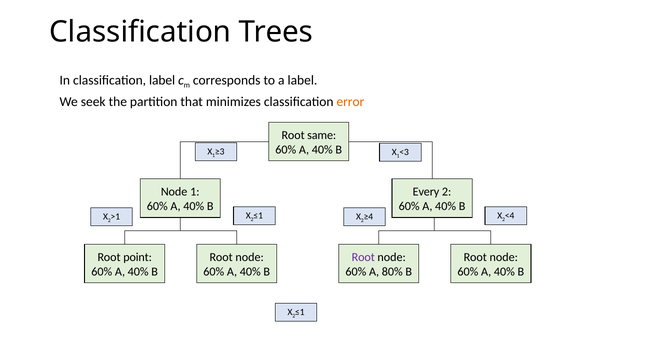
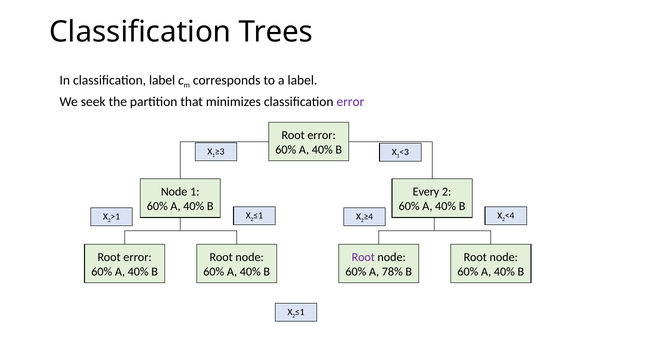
error at (350, 102) colour: orange -> purple
same at (322, 135): same -> error
point at (138, 257): point -> error
80%: 80% -> 78%
